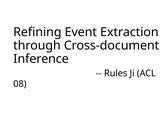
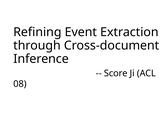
Rules: Rules -> Score
